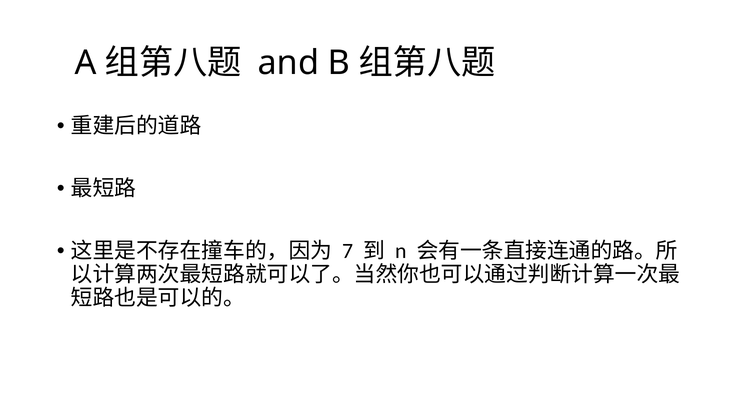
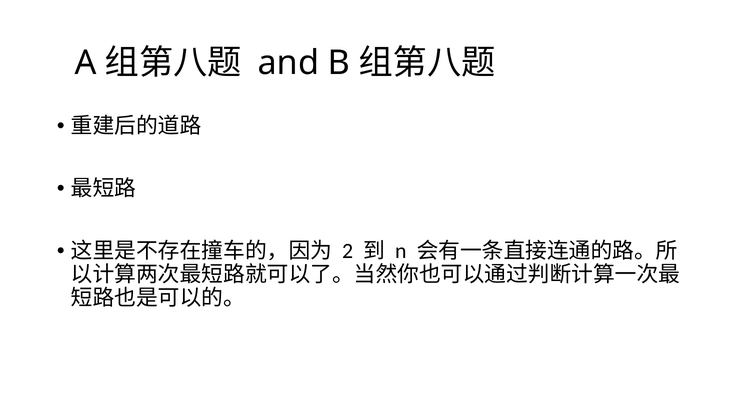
7: 7 -> 2
